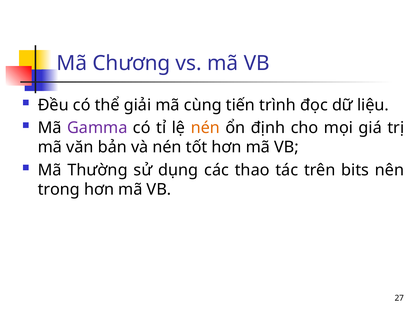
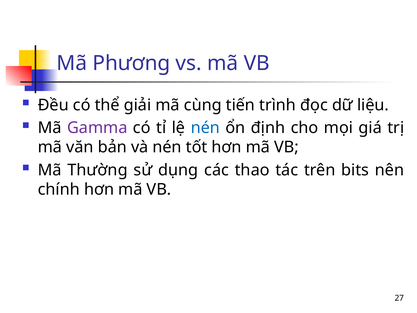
Chương: Chương -> Phương
nén at (205, 128) colour: orange -> blue
trọng: trọng -> chính
